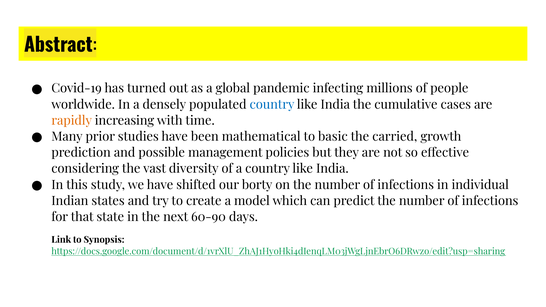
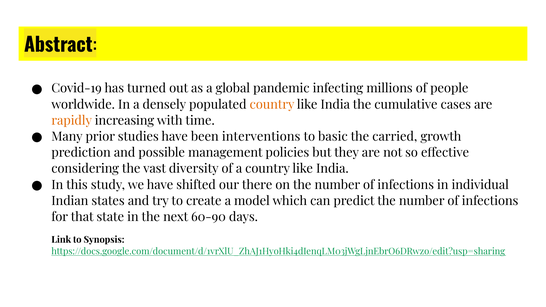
country at (272, 105) colour: blue -> orange
mathematical: mathematical -> interventions
borty: borty -> there
